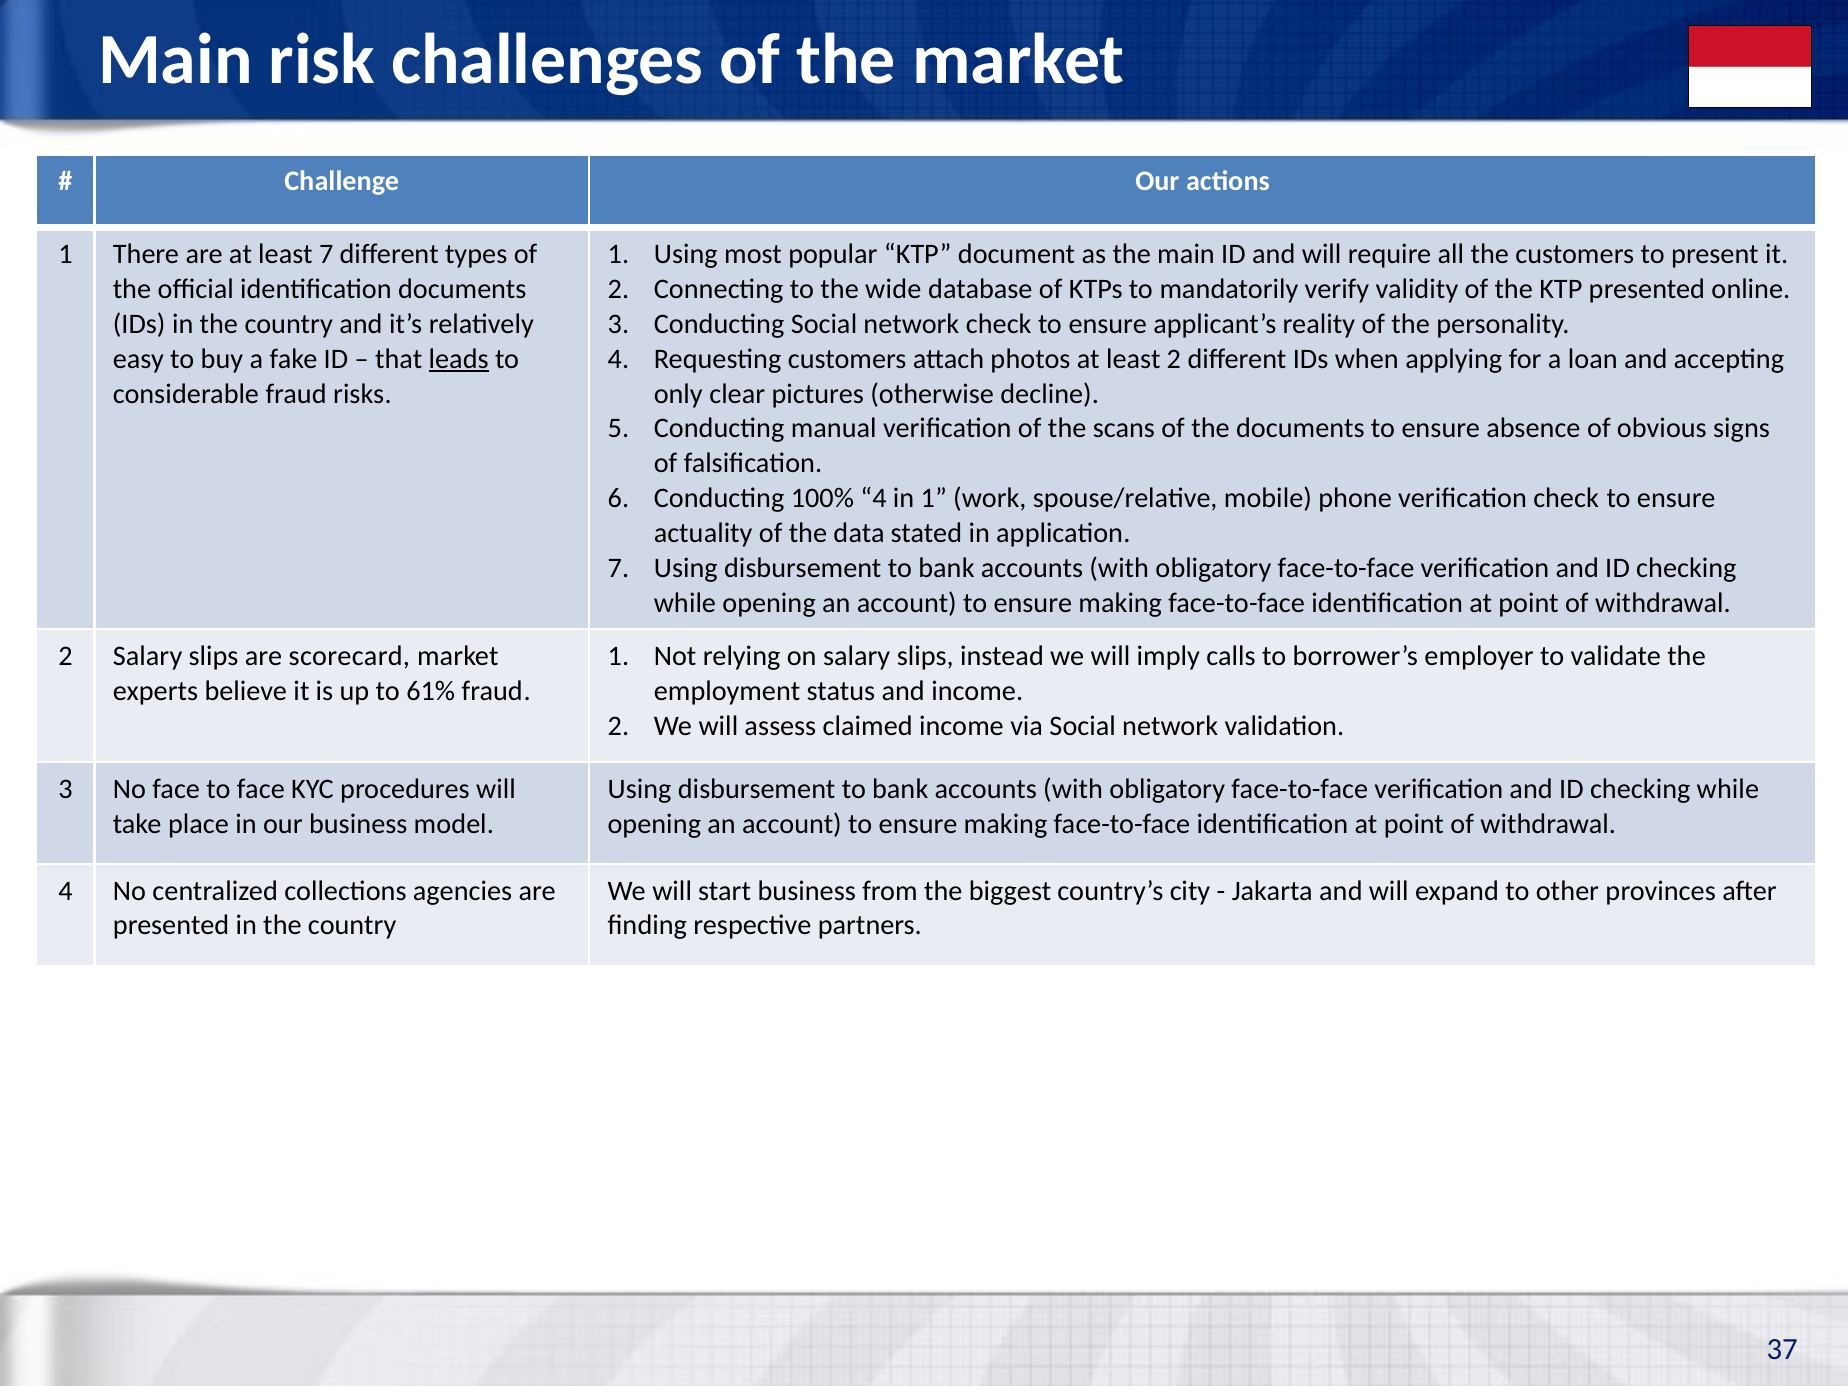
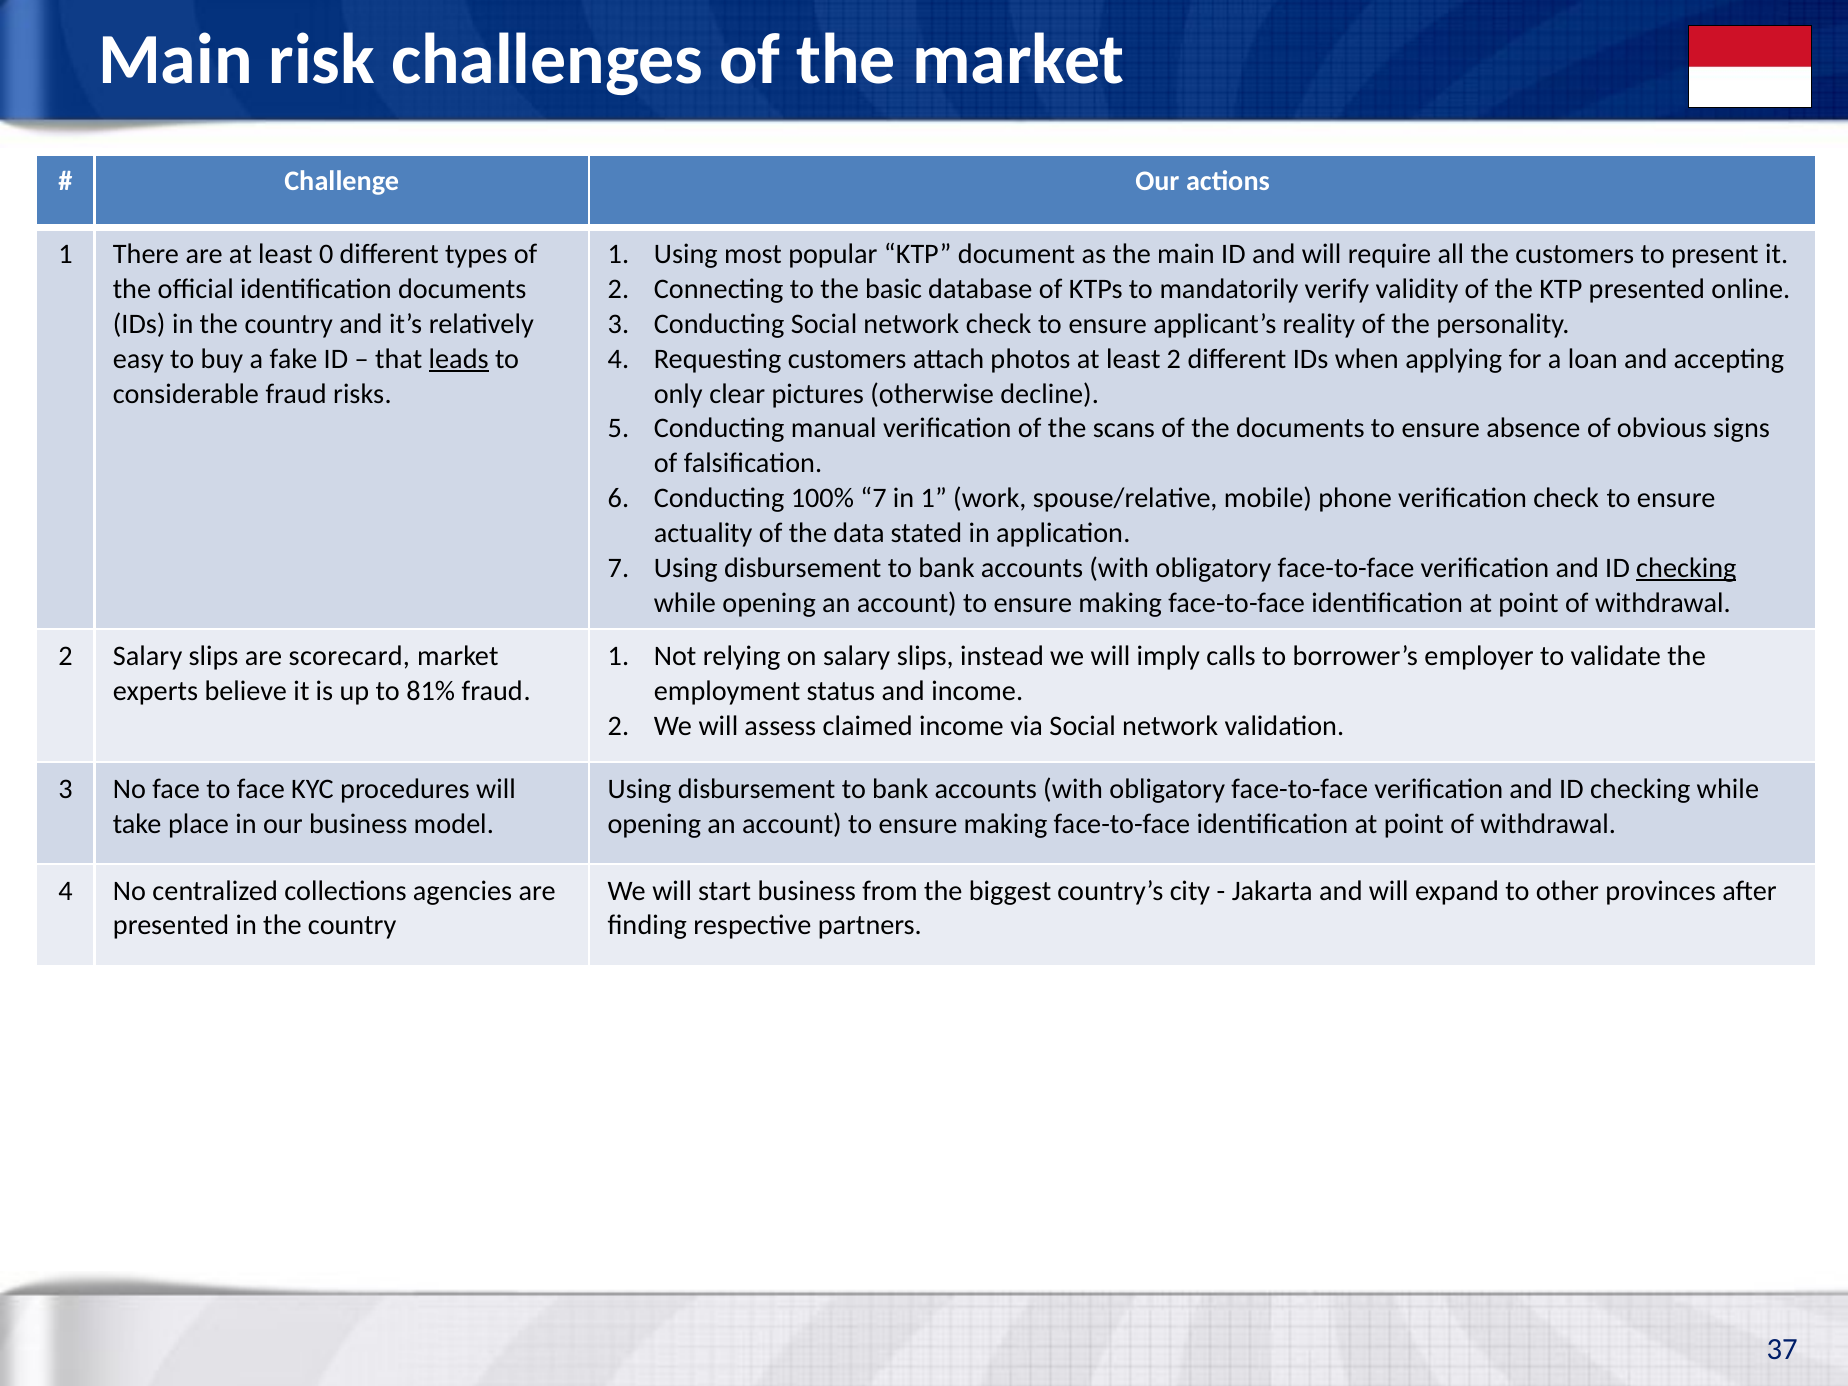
least 7: 7 -> 0
wide: wide -> basic
100% 4: 4 -> 7
checking at (1686, 568) underline: none -> present
61%: 61% -> 81%
